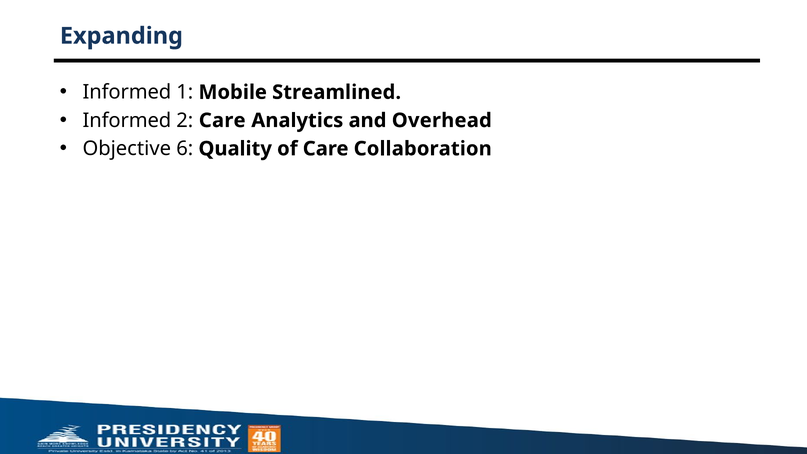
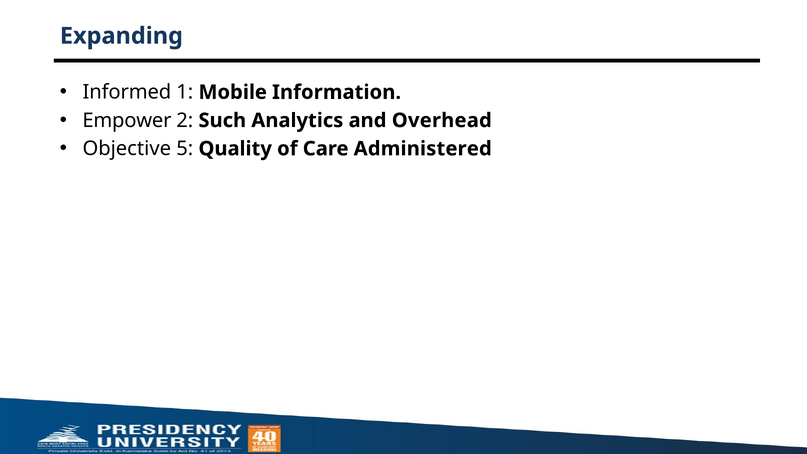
Streamlined: Streamlined -> Information
Informed at (127, 120): Informed -> Empower
2 Care: Care -> Such
6: 6 -> 5
Collaboration: Collaboration -> Administered
